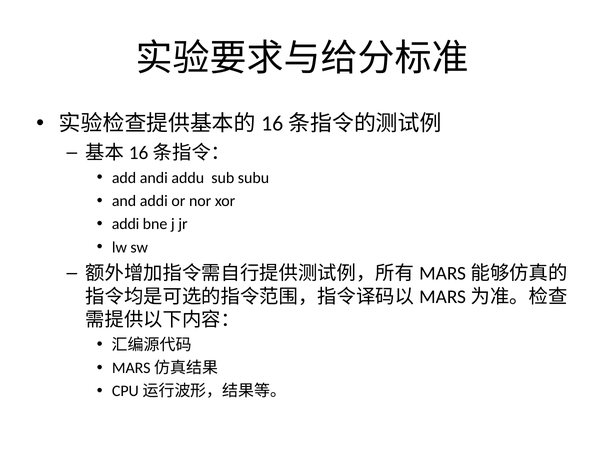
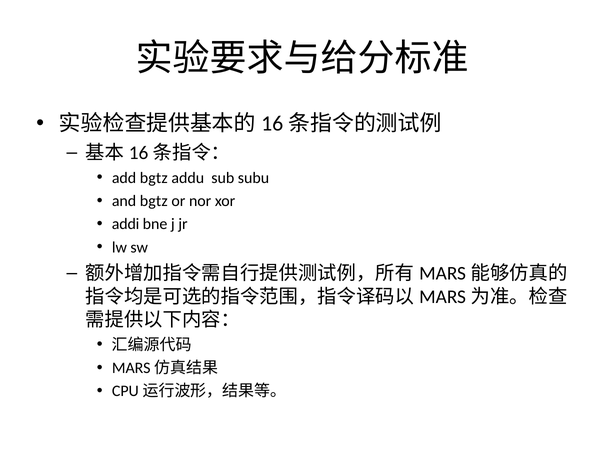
add andi: andi -> bgtz
and addi: addi -> bgtz
